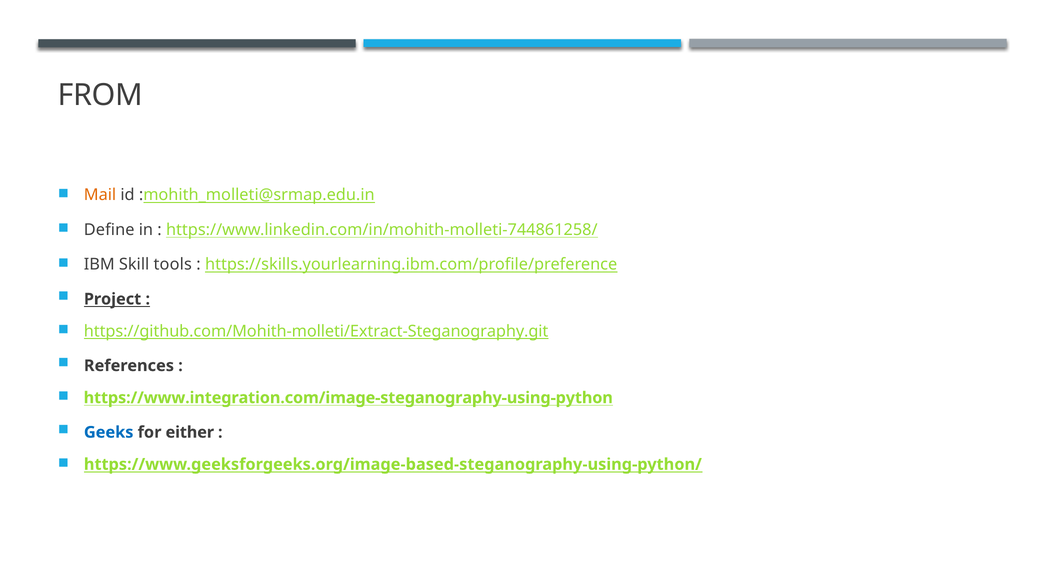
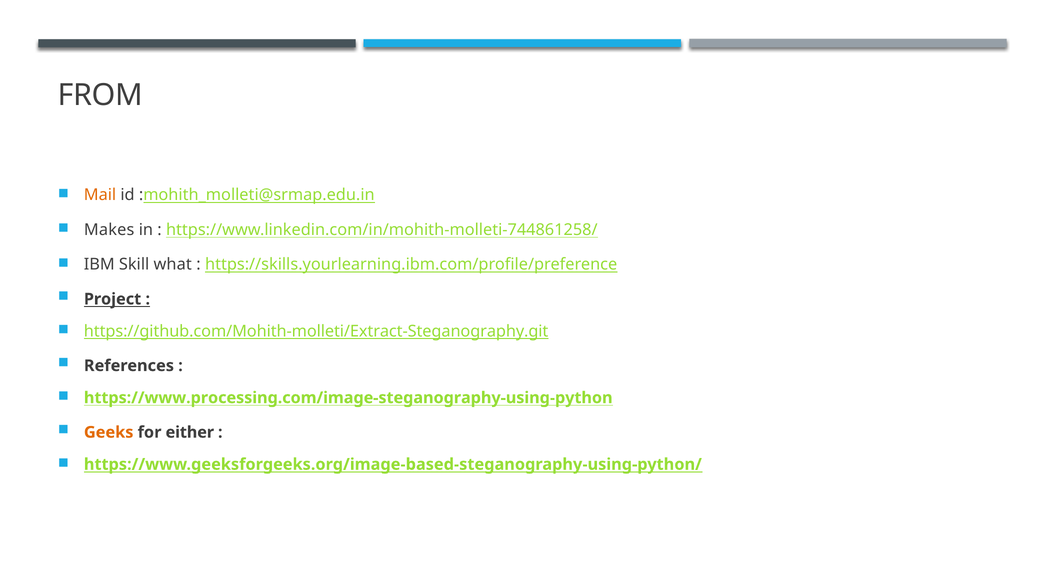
Define: Define -> Makes
tools: tools -> what
https://www.integration.com/image-steganography-using-python: https://www.integration.com/image-steganography-using-python -> https://www.processing.com/image-steganography-using-python
Geeks colour: blue -> orange
